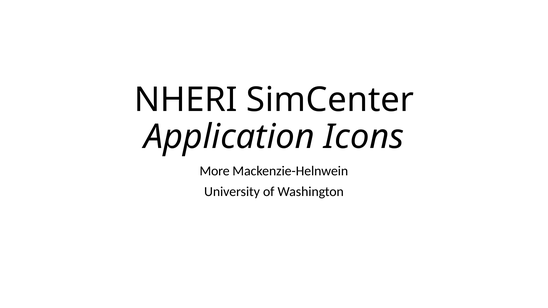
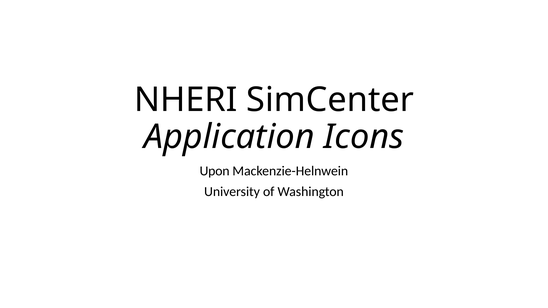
More: More -> Upon
